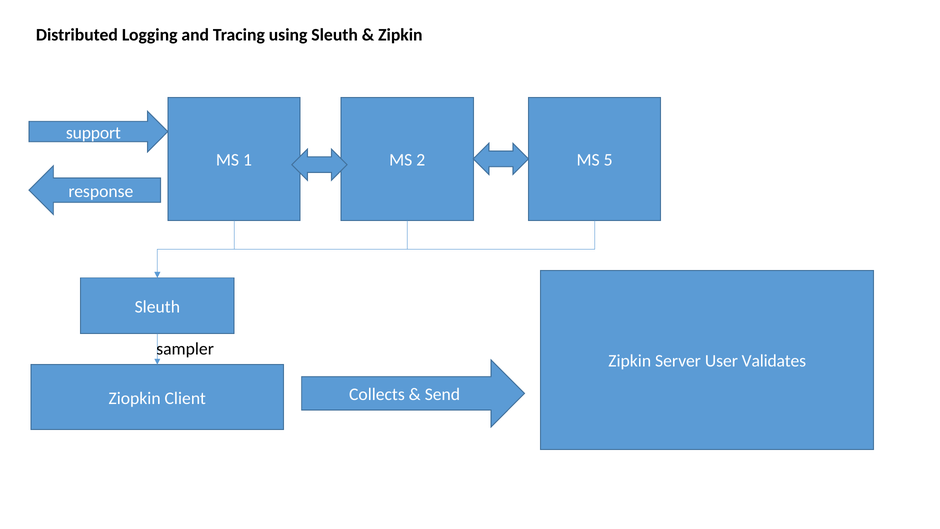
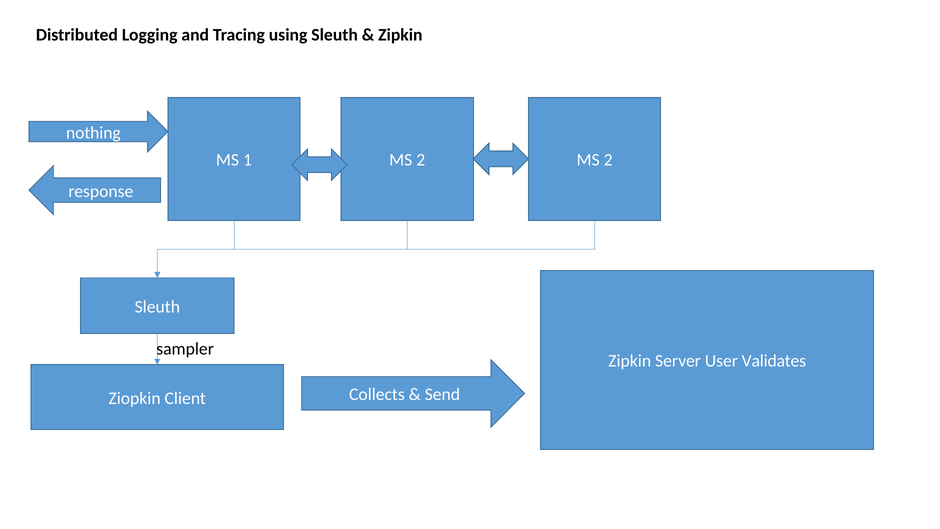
support: support -> nothing
1 MS 5: 5 -> 2
